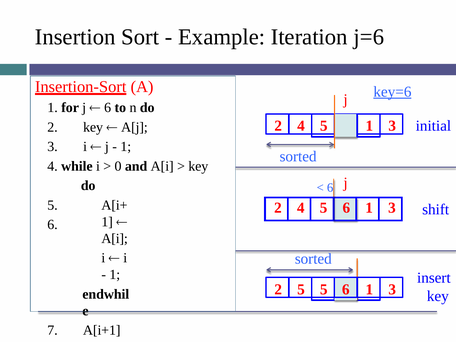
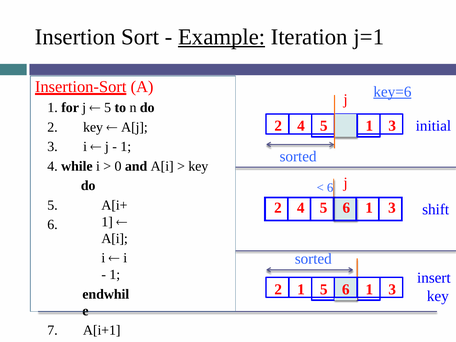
Example underline: none -> present
j=6: j=6 -> j=1
6 at (108, 108): 6 -> 5
2 5: 5 -> 1
